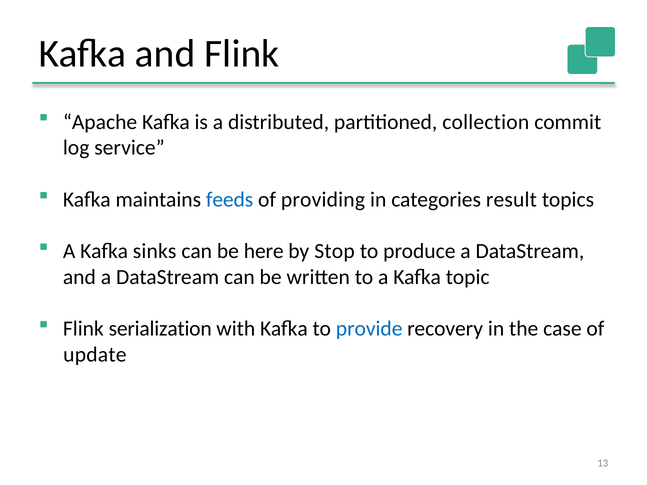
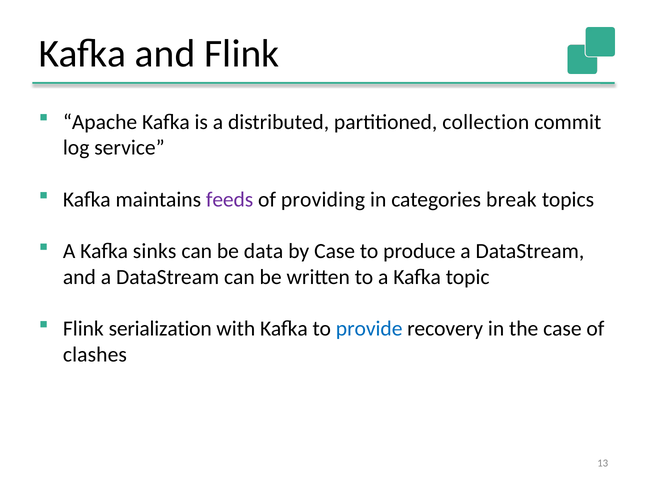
feeds colour: blue -> purple
result: result -> break
here: here -> data
by Stop: Stop -> Case
update: update -> clashes
